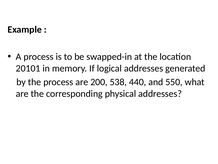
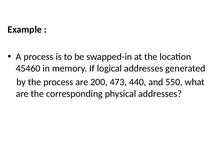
20101: 20101 -> 45460
538: 538 -> 473
